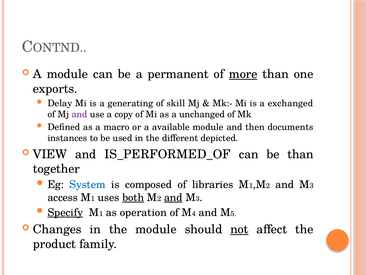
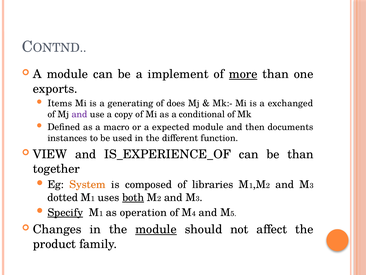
permanent: permanent -> implement
Delay: Delay -> Items
skill: skill -> does
unchanged: unchanged -> conditional
available: available -> expected
depicted: depicted -> function
IS_PERFORMED_OF: IS_PERFORMED_OF -> IS_EXPERIENCE_OF
System colour: blue -> orange
access: access -> dotted
and at (173, 197) underline: present -> none
module at (156, 229) underline: none -> present
not underline: present -> none
